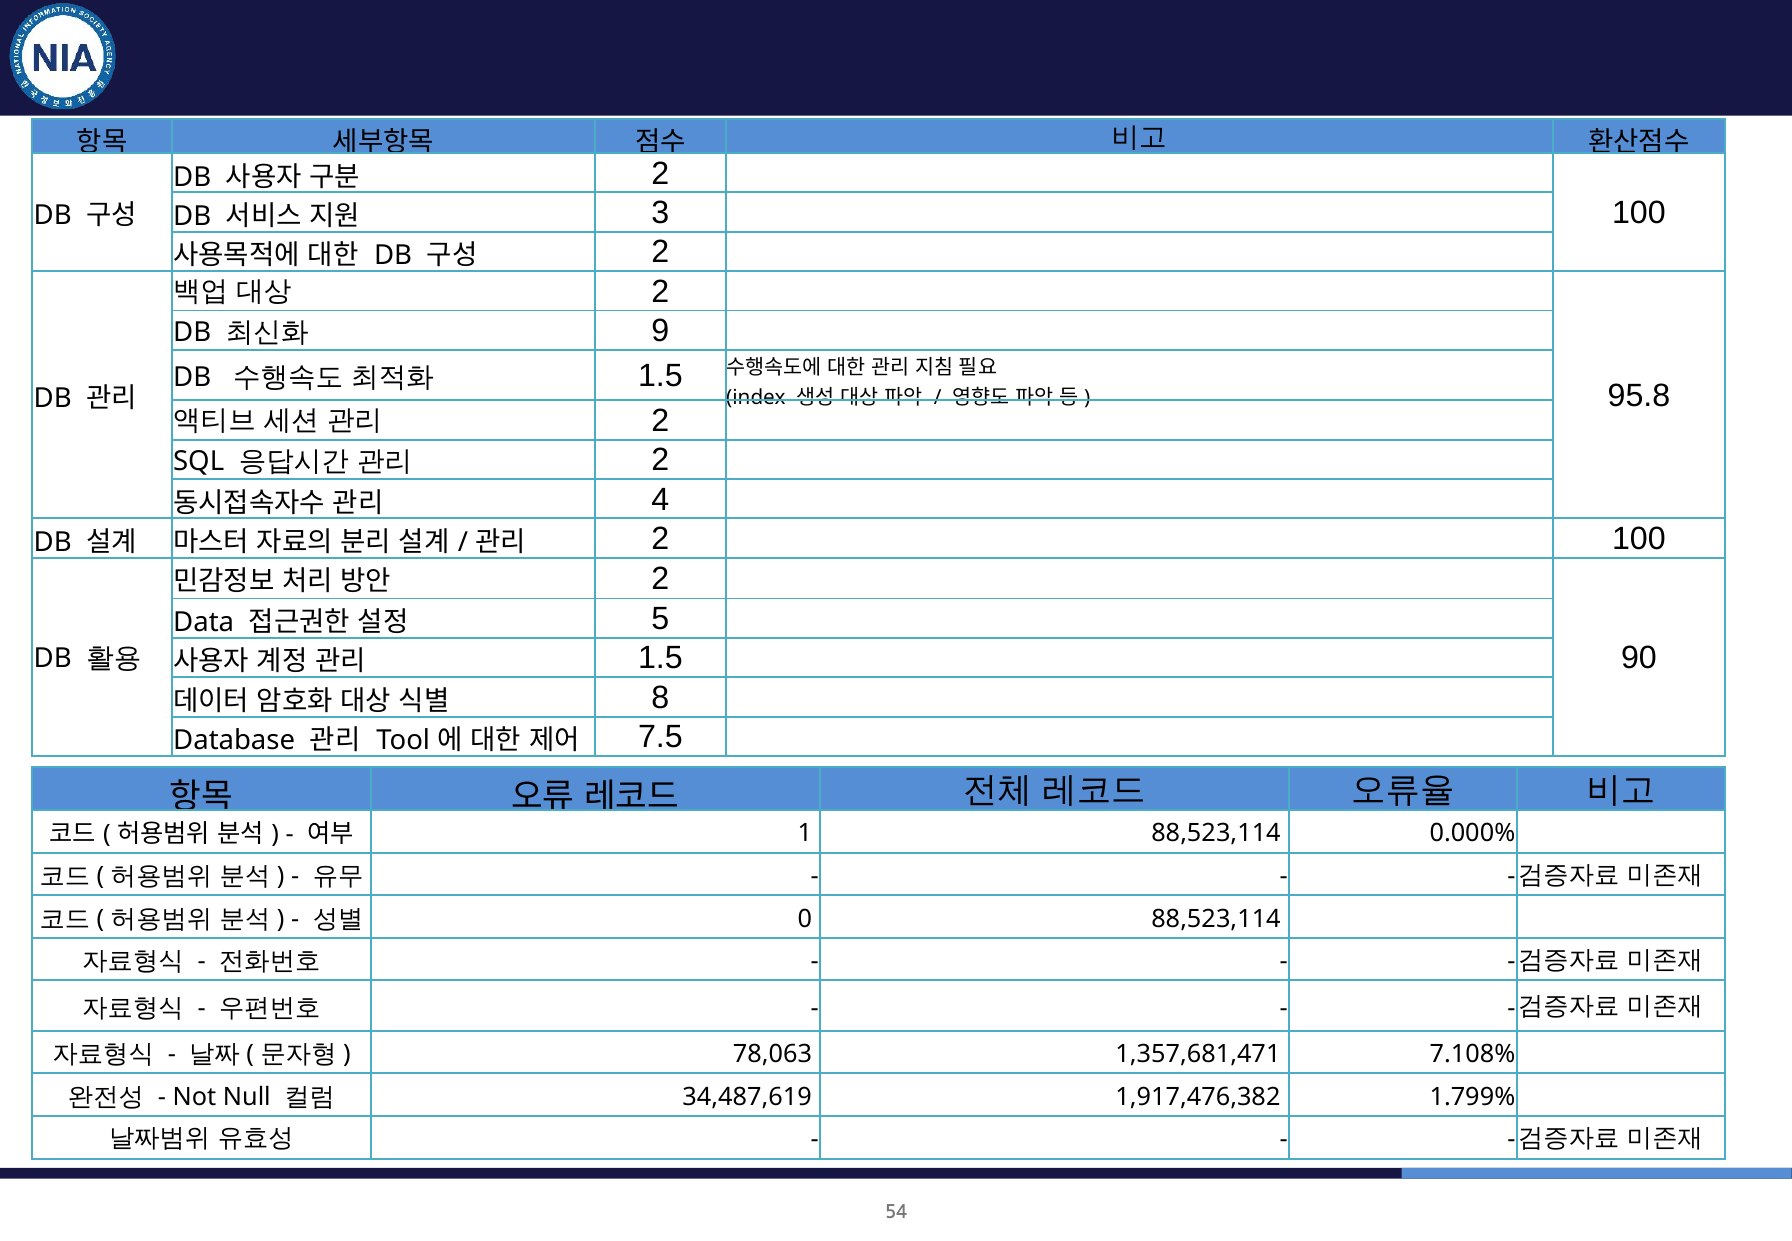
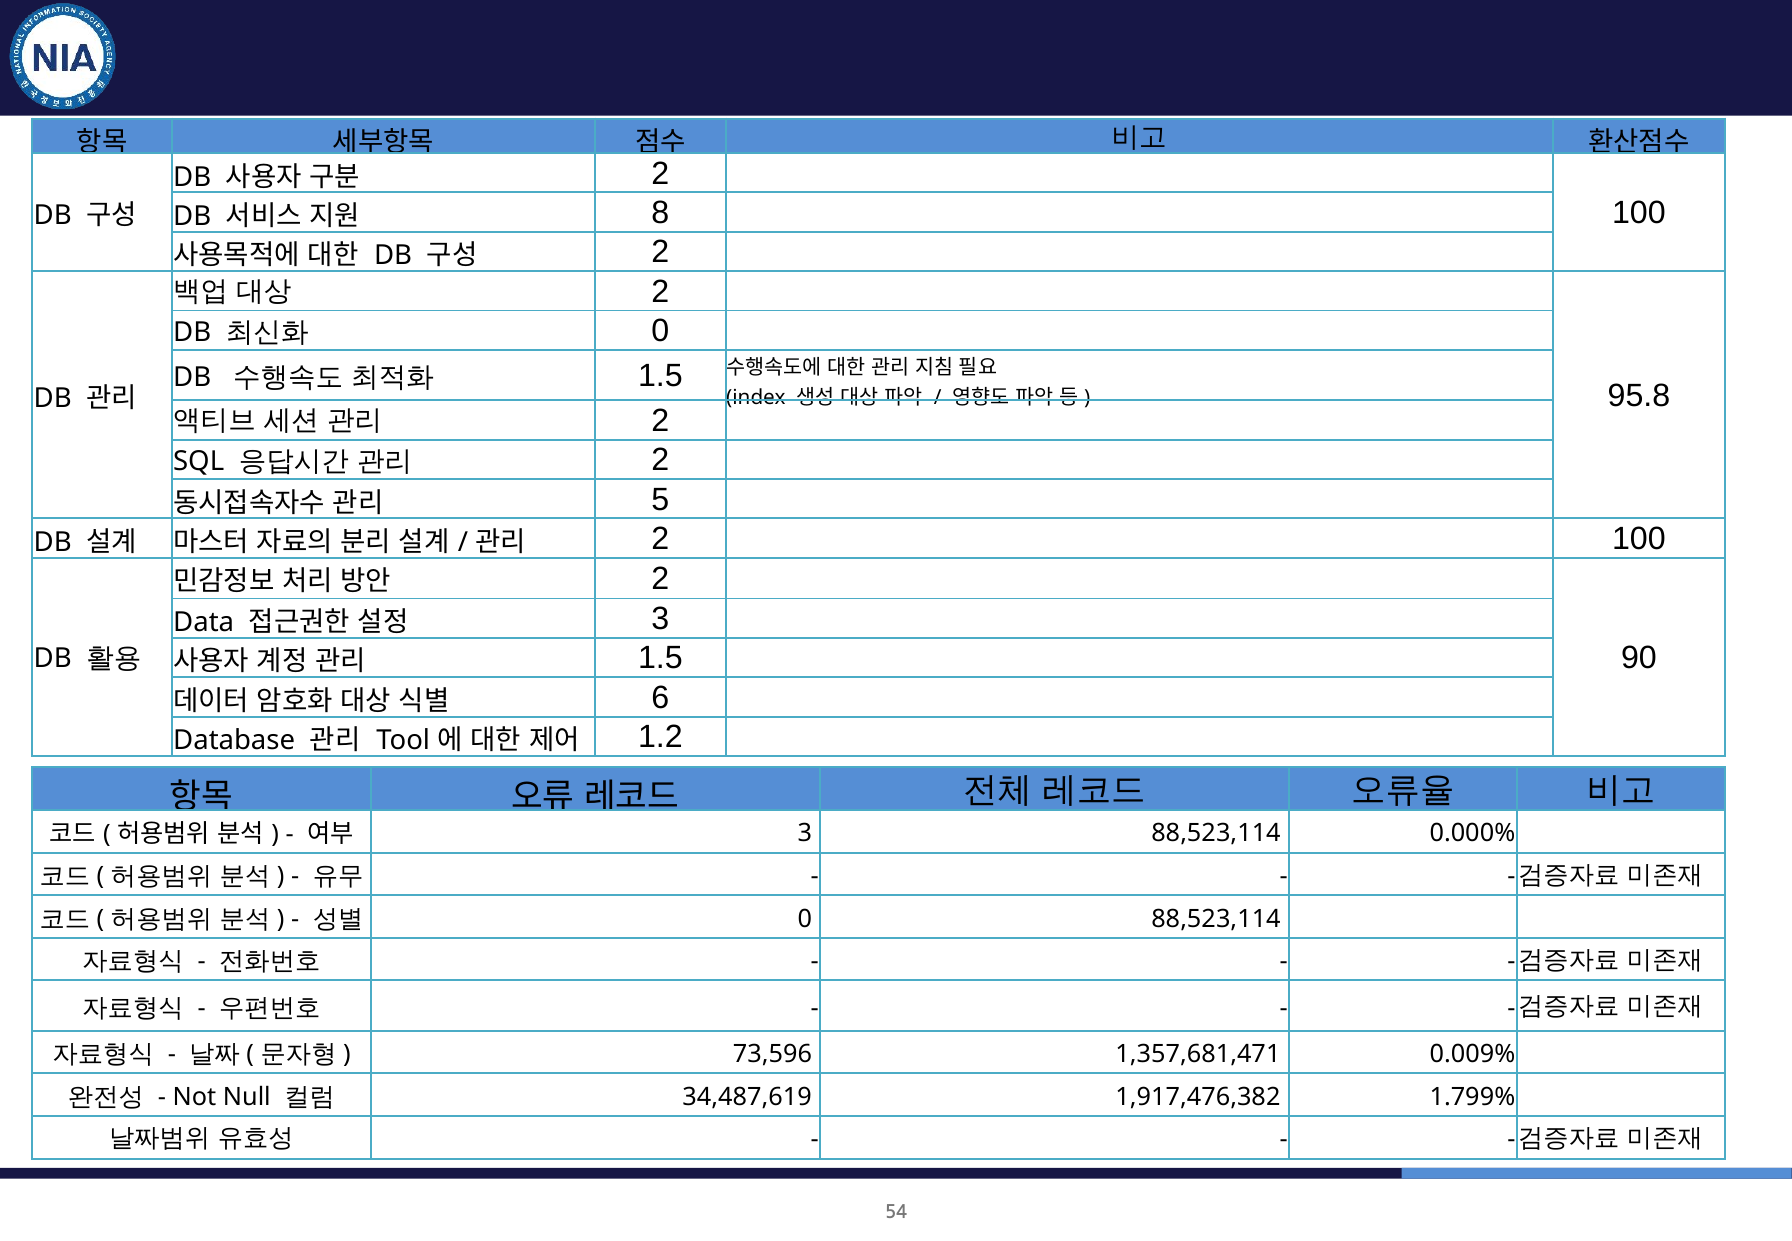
3: 3 -> 8
9 at (660, 331): 9 -> 0
4: 4 -> 5
5 at (660, 619): 5 -> 3
8: 8 -> 6
7.5: 7.5 -> 1.2
1 at (805, 833): 1 -> 3
78,063: 78,063 -> 73,596
7.108%: 7.108% -> 0.009%
